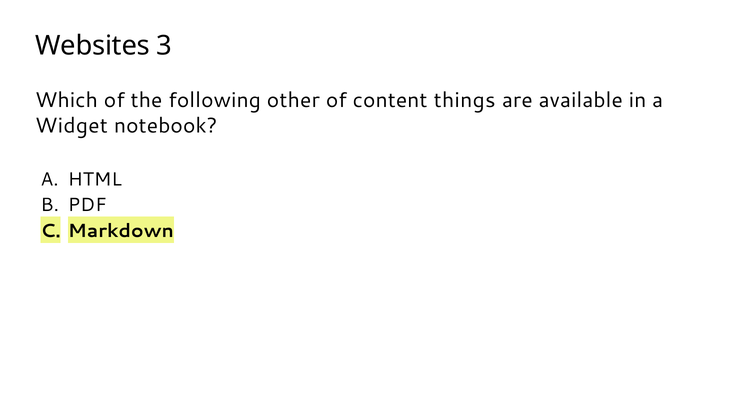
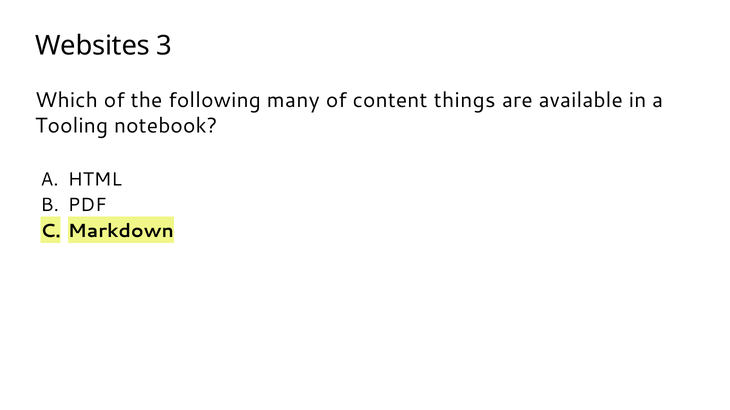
other: other -> many
Widget: Widget -> Tooling
